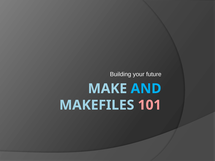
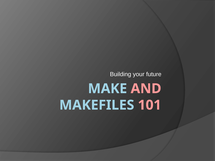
AND colour: light blue -> pink
